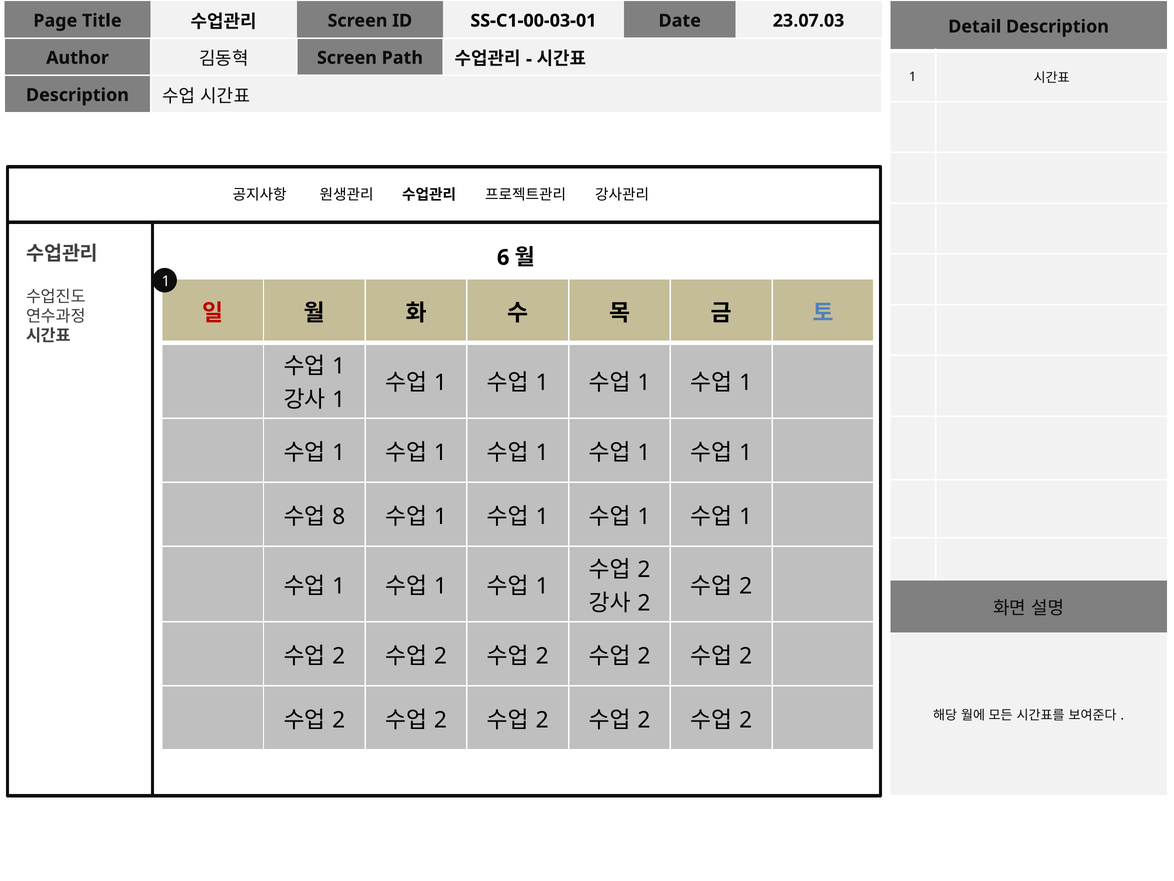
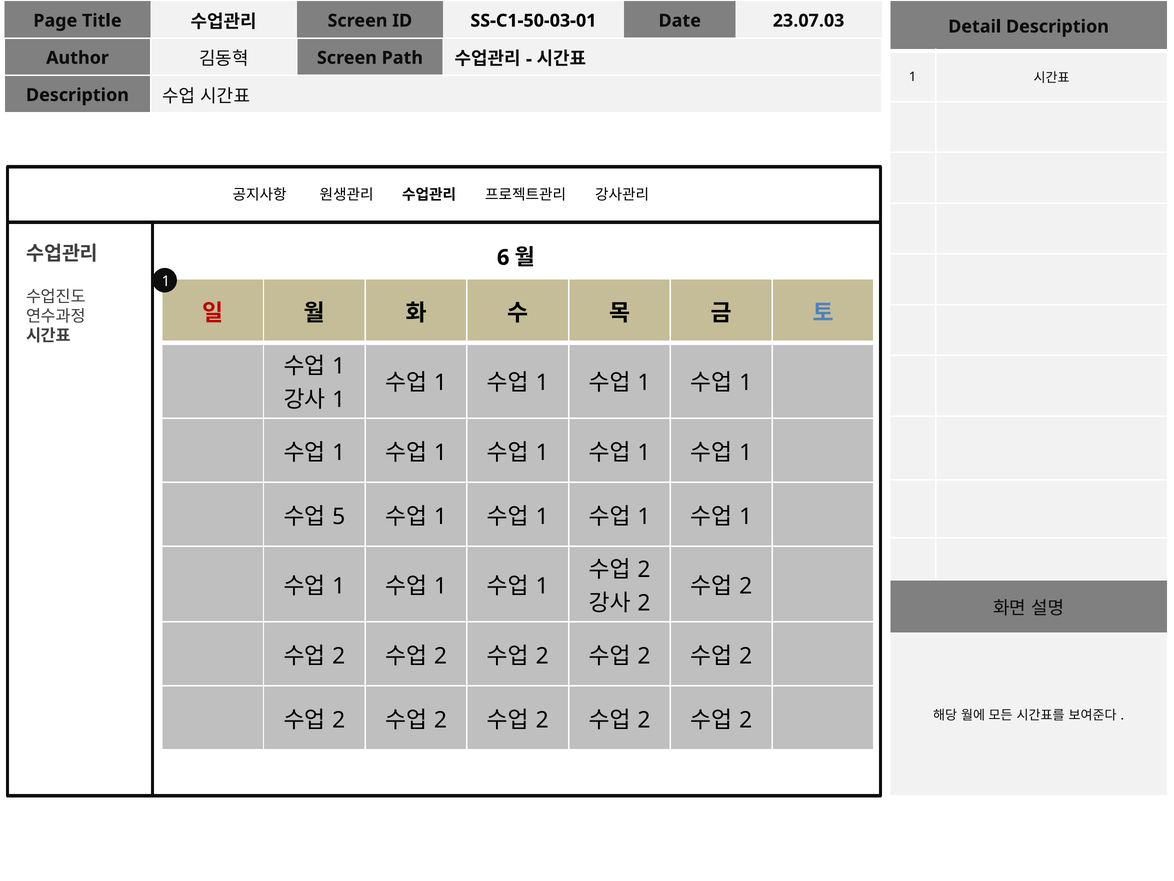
SS-C1-00-03-01: SS-C1-00-03-01 -> SS-C1-50-03-01
8: 8 -> 5
